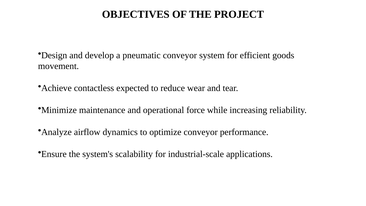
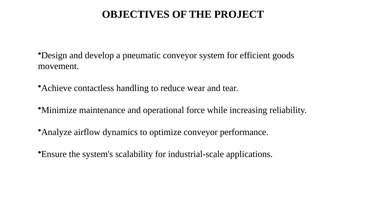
expected: expected -> handling
